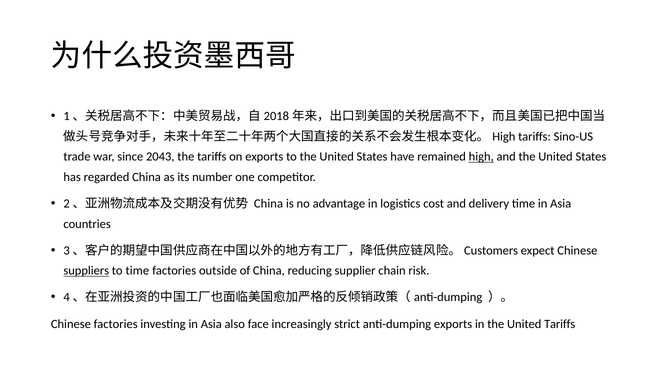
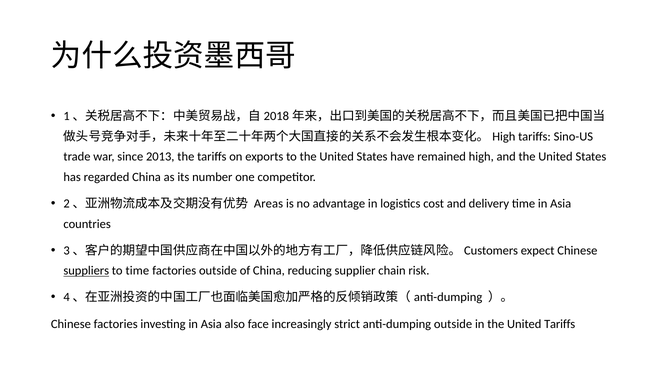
2043: 2043 -> 2013
high underline: present -> none
China at (268, 204): China -> Areas
anti-dumping exports: exports -> outside
